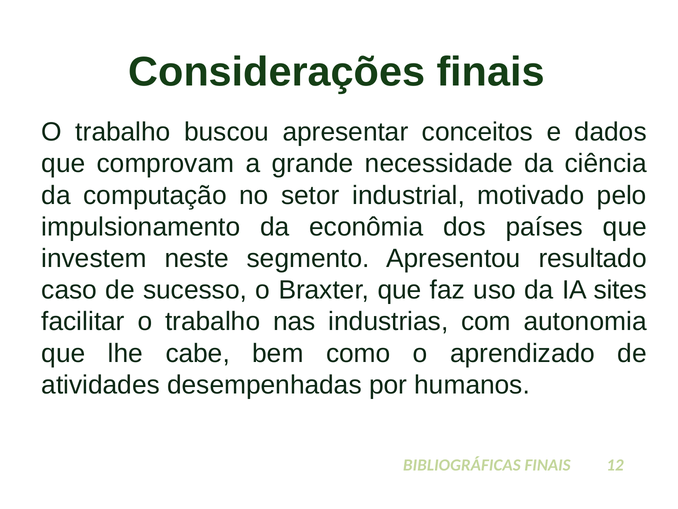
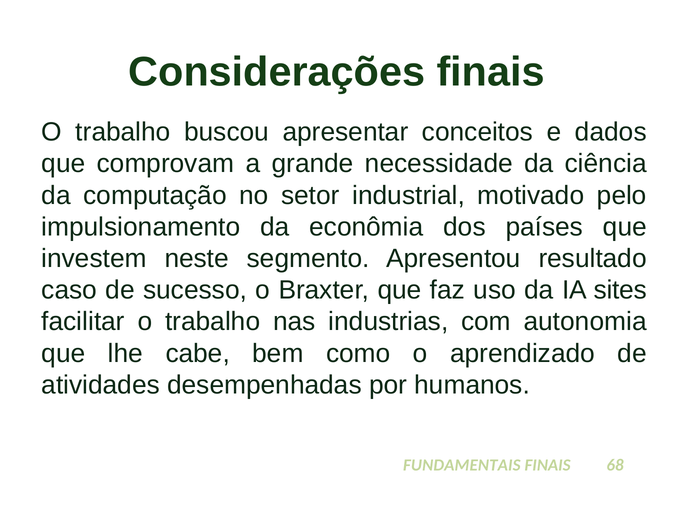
BIBLIOGRÁFICAS: BIBLIOGRÁFICAS -> FUNDAMENTAIS
12: 12 -> 68
